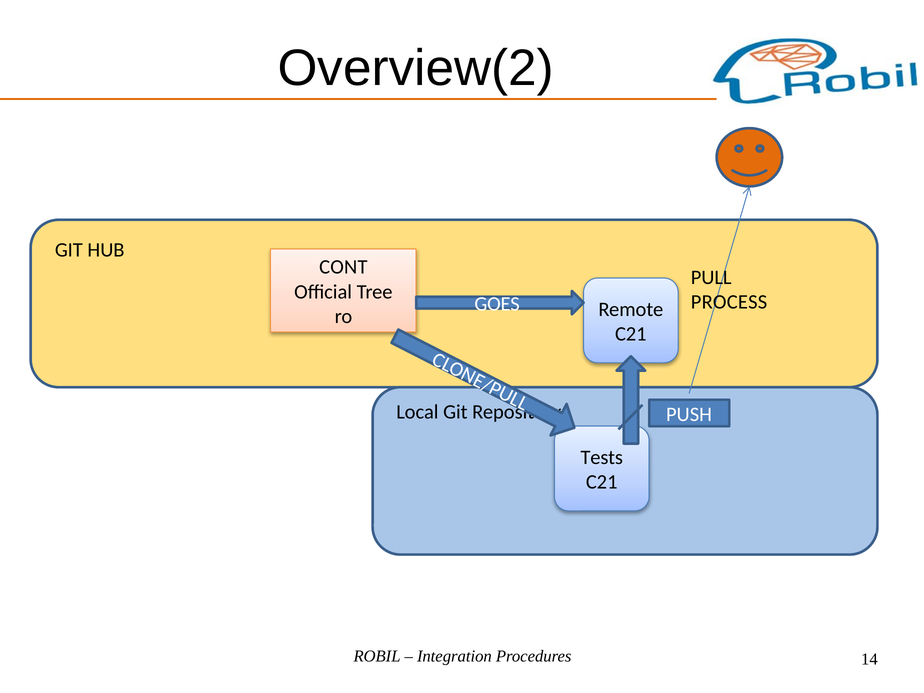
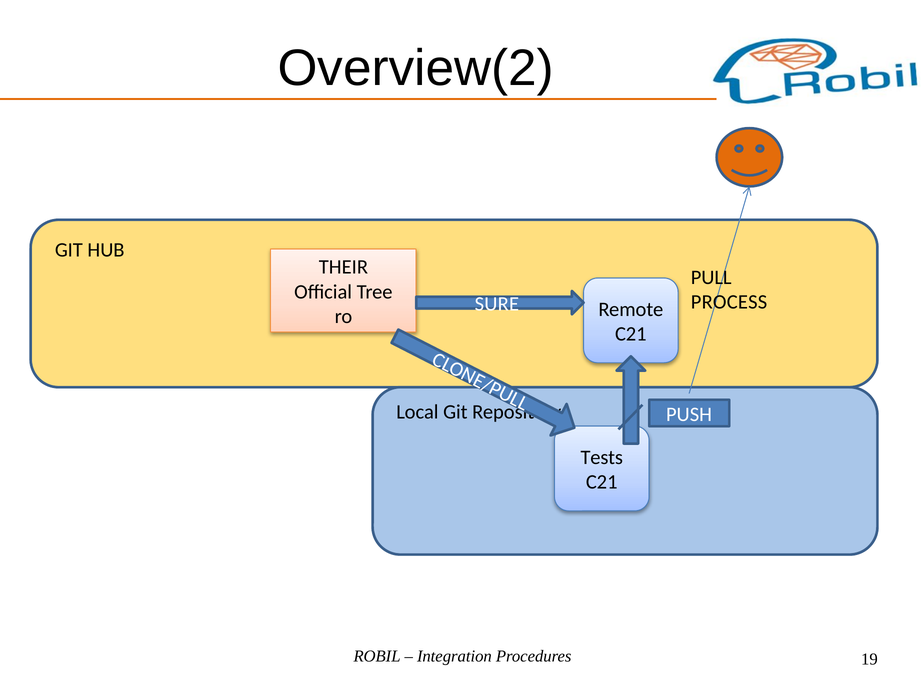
CONT: CONT -> THEIR
GOES: GOES -> SURE
14: 14 -> 19
